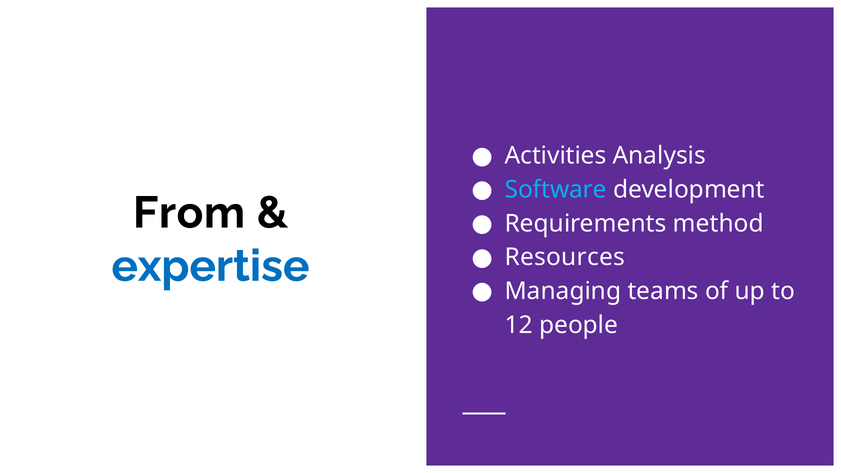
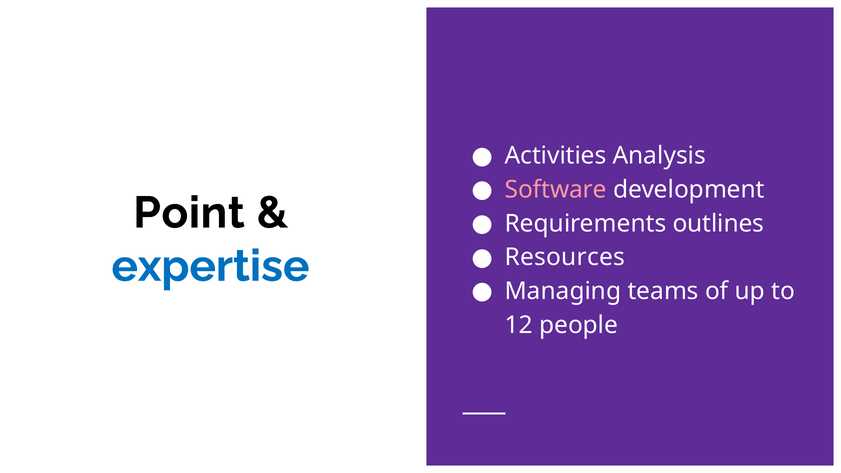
Software colour: light blue -> pink
From: From -> Point
method: method -> outlines
